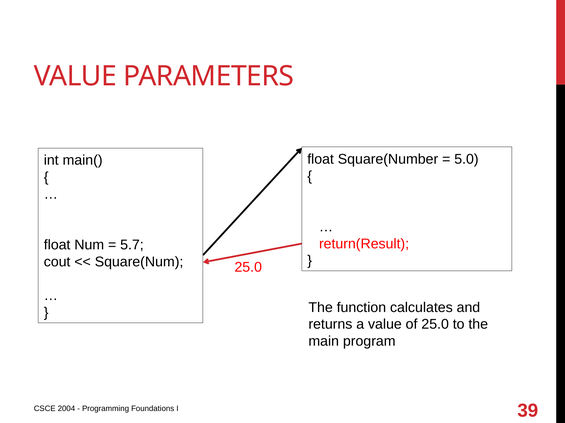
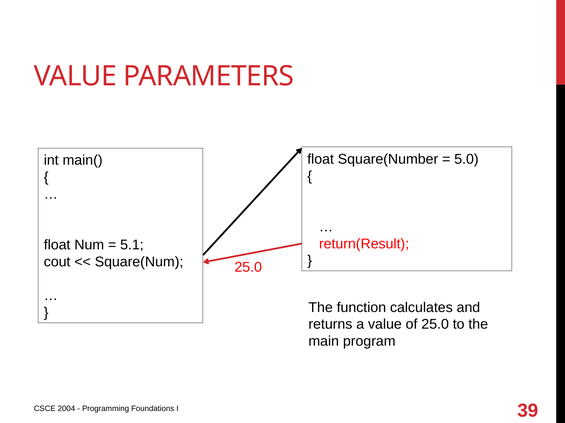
5.7: 5.7 -> 5.1
